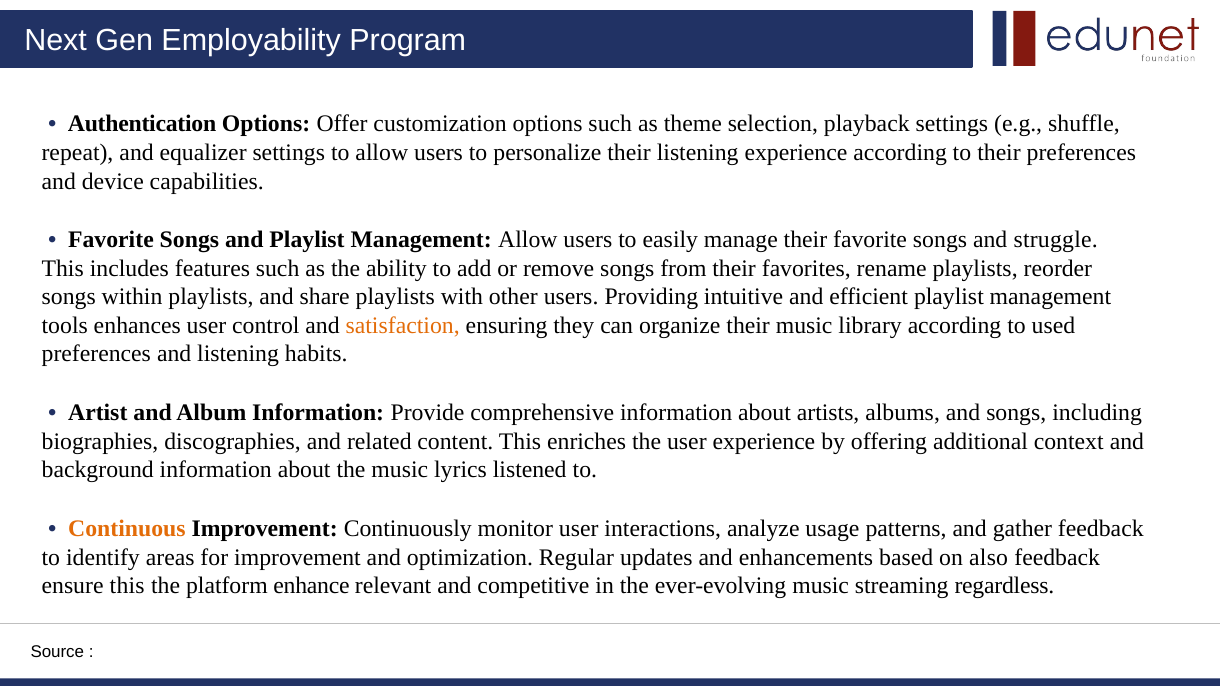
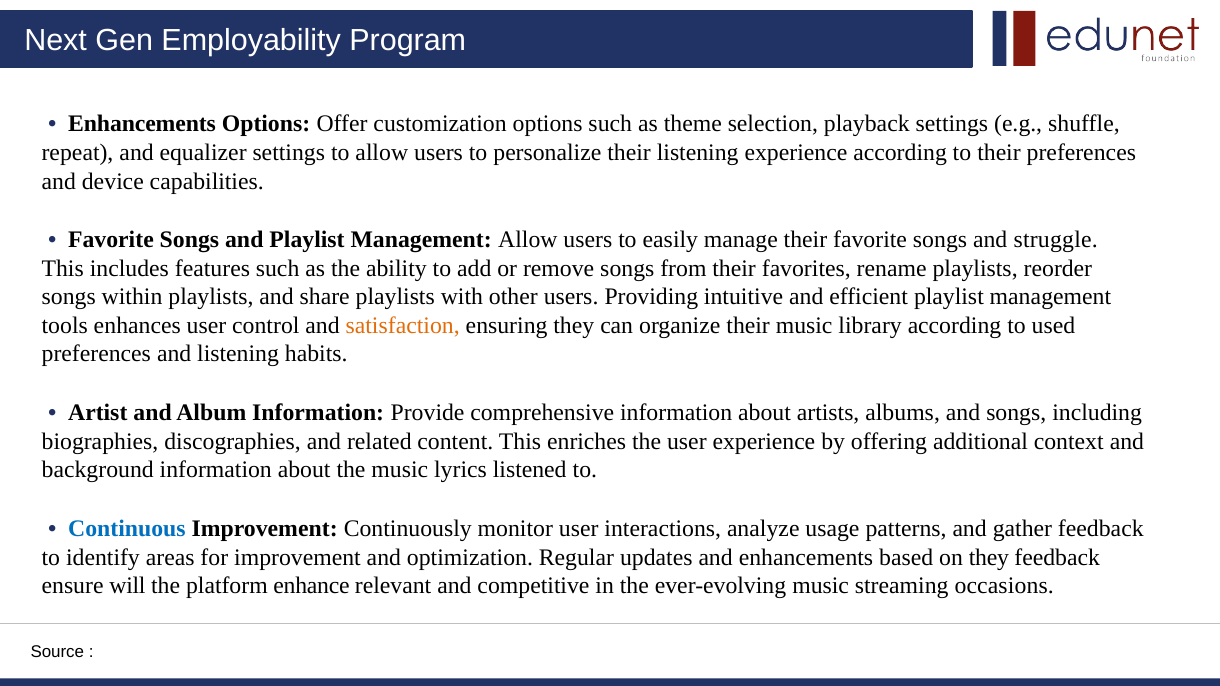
Authentication at (142, 124): Authentication -> Enhancements
Continuous colour: orange -> blue
on also: also -> they
ensure this: this -> will
regardless: regardless -> occasions
